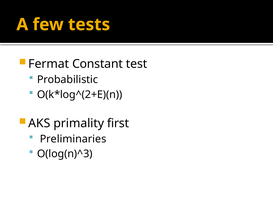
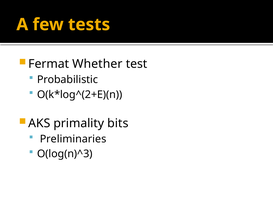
Constant: Constant -> Whether
first: first -> bits
